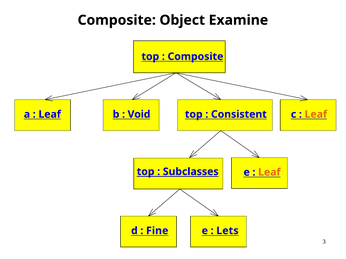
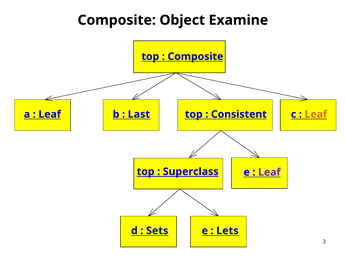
Void: Void -> Last
Subclasses: Subclasses -> Superclass
Leaf at (269, 173) colour: orange -> purple
Fine: Fine -> Sets
